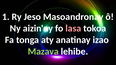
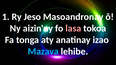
Mazava colour: light green -> light blue
